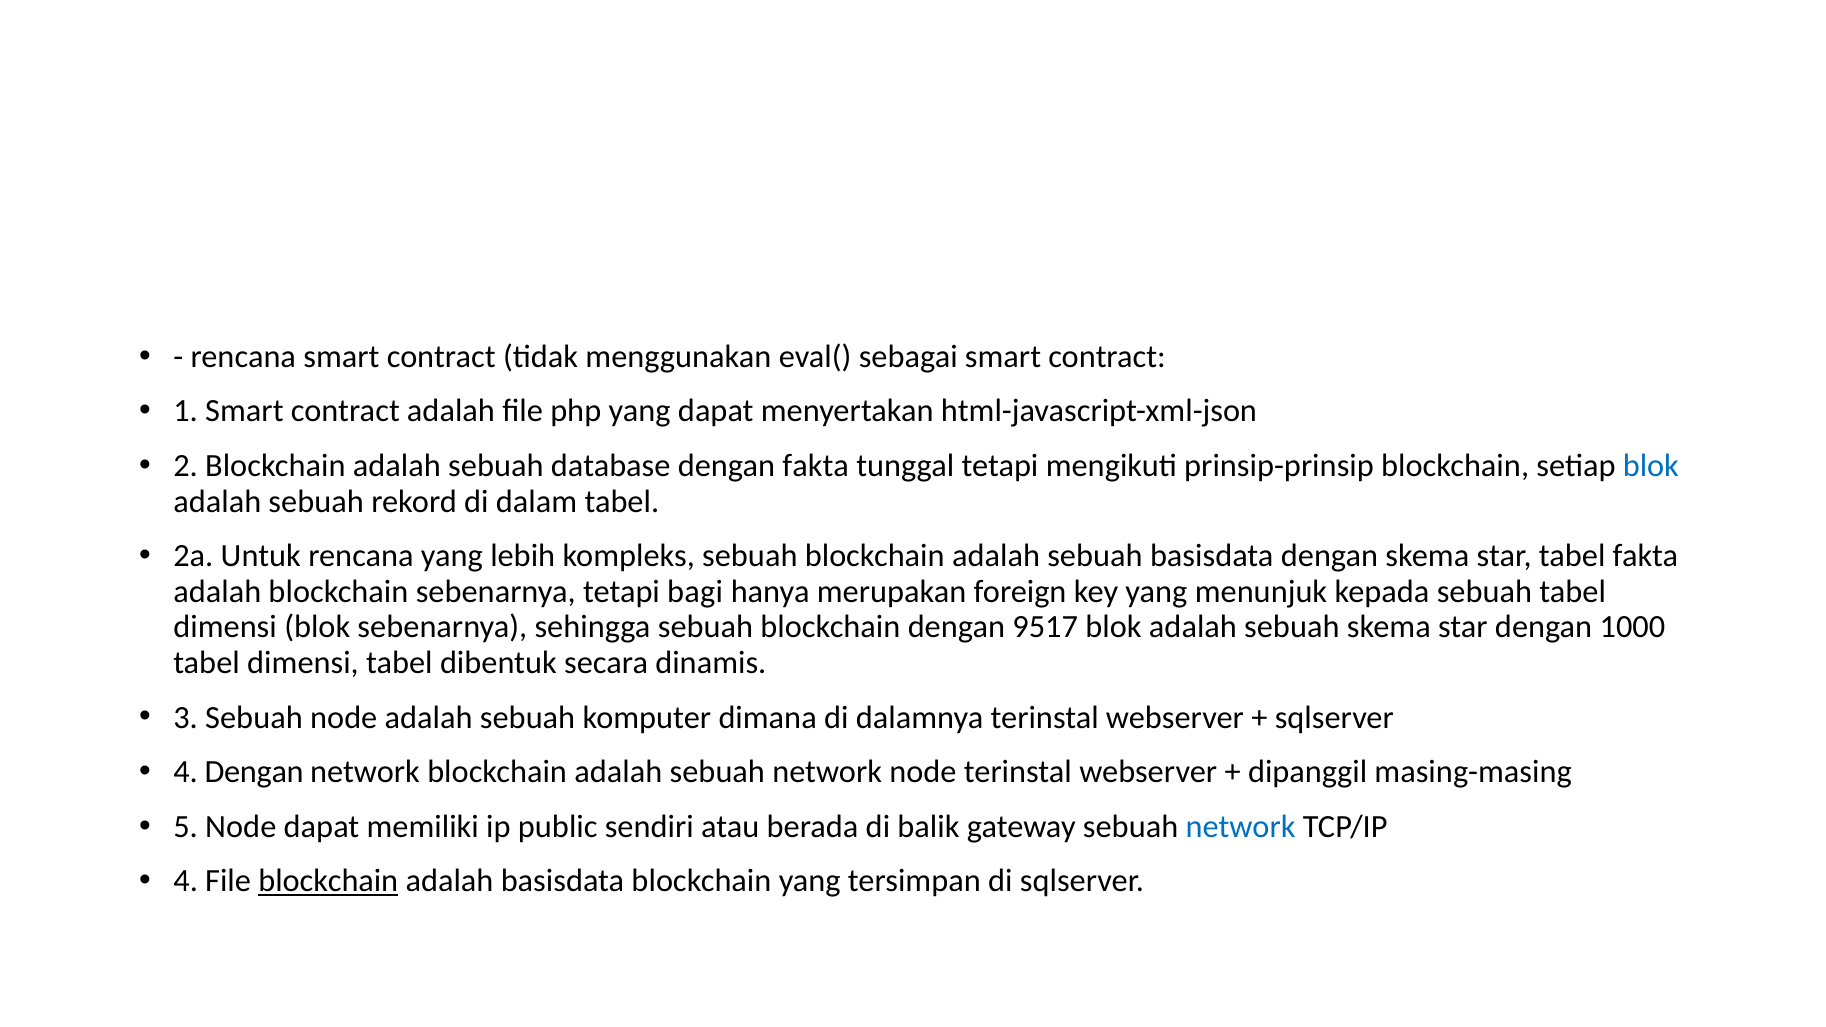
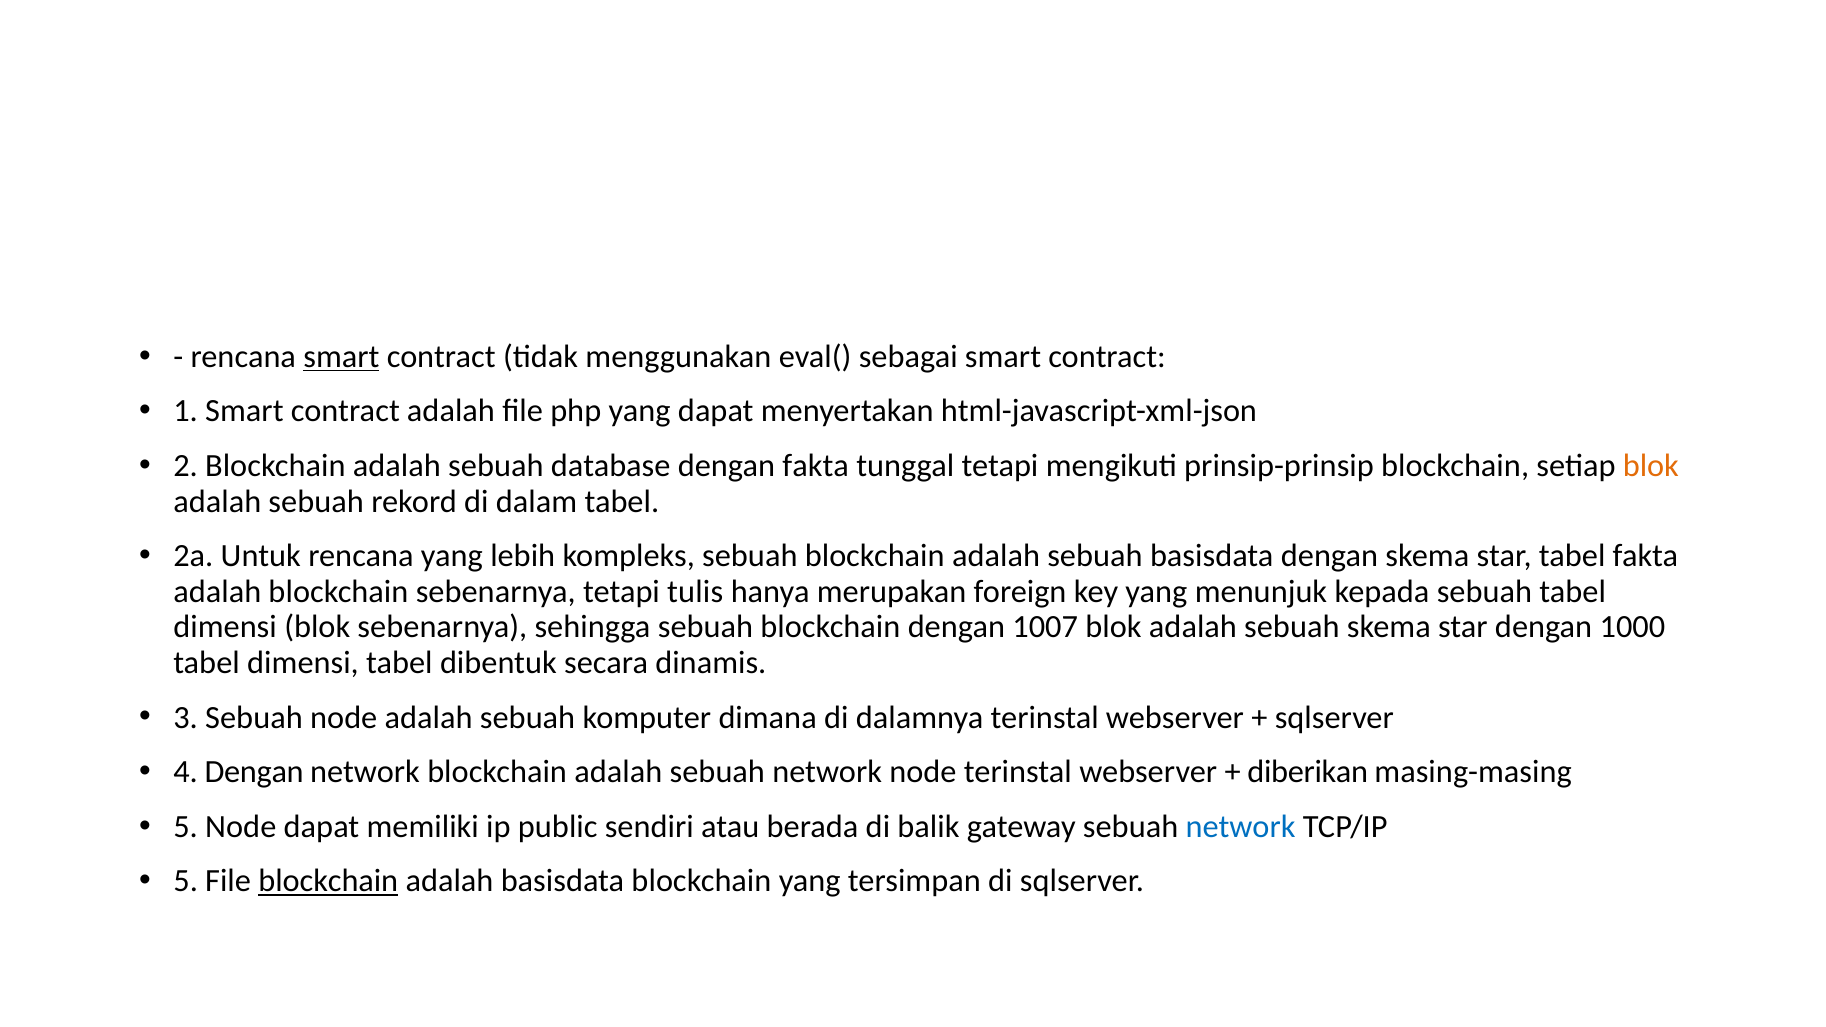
smart at (341, 357) underline: none -> present
blok at (1651, 466) colour: blue -> orange
bagi: bagi -> tulis
9517: 9517 -> 1007
dipanggil: dipanggil -> diberikan
4 at (186, 881): 4 -> 5
